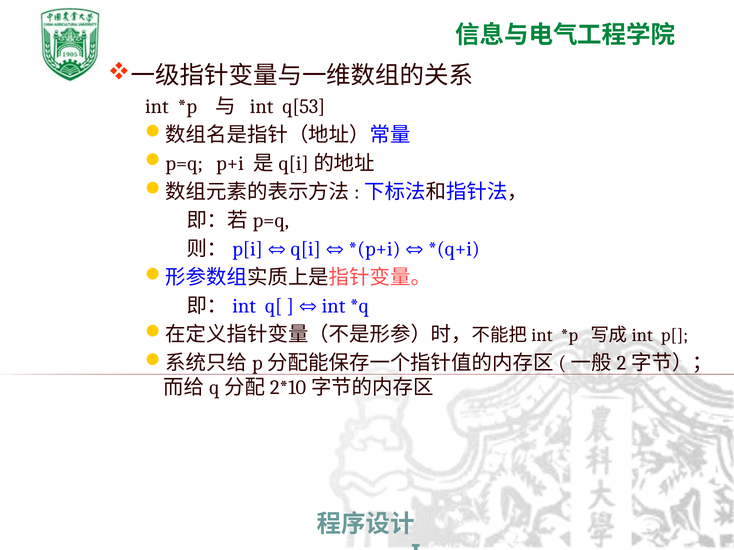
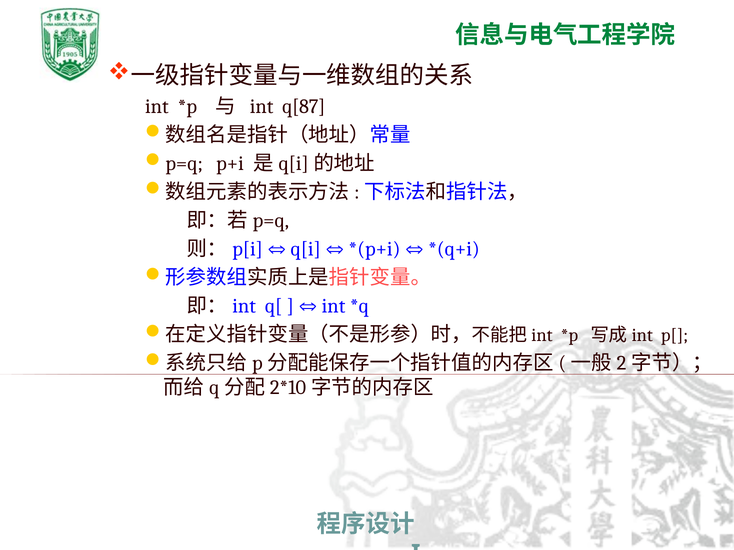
q[53: q[53 -> q[87
